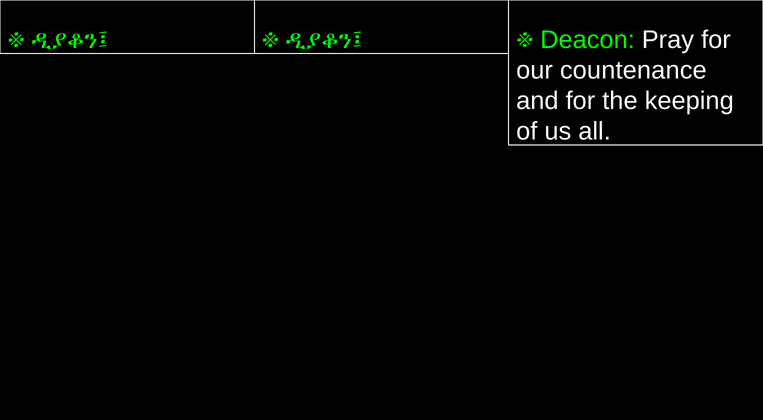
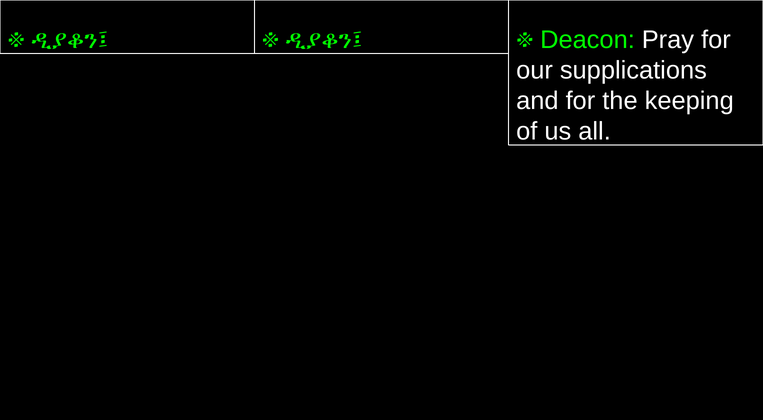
countenance: countenance -> supplications
